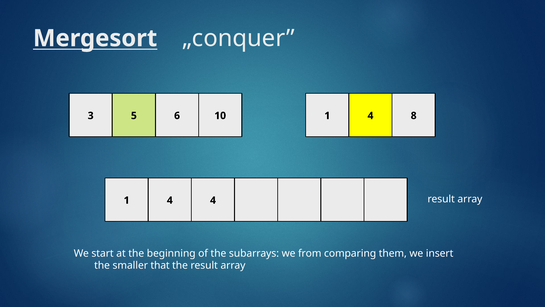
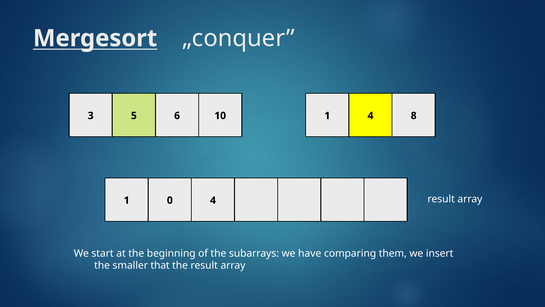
4 at (170, 200): 4 -> 0
from: from -> have
